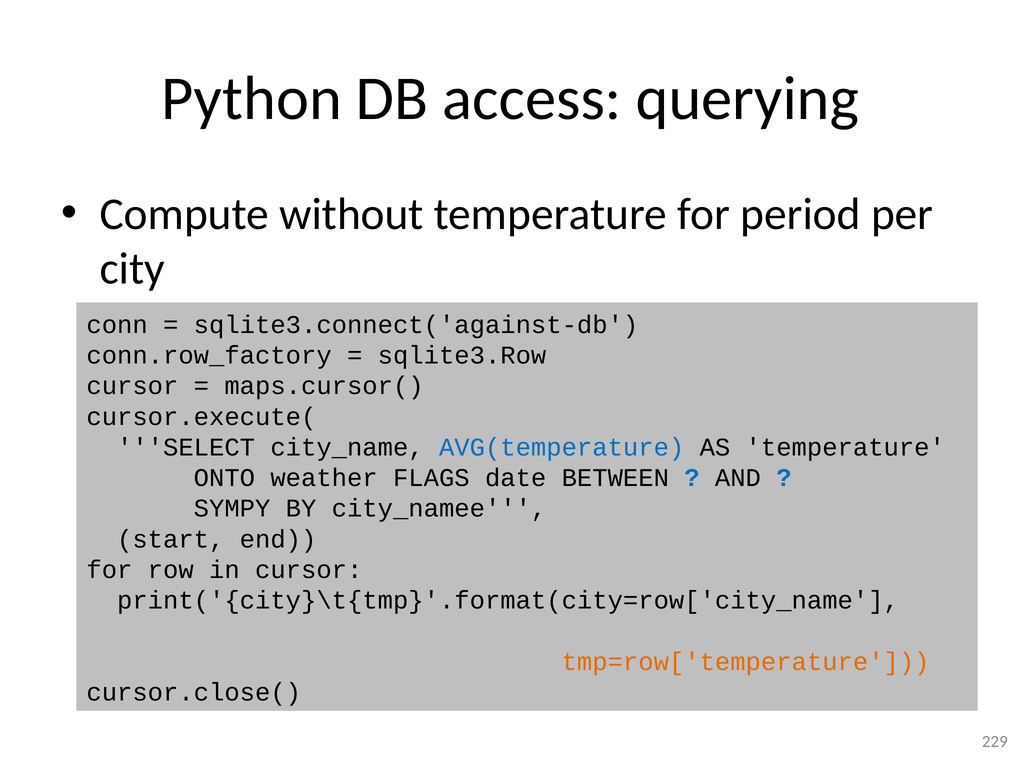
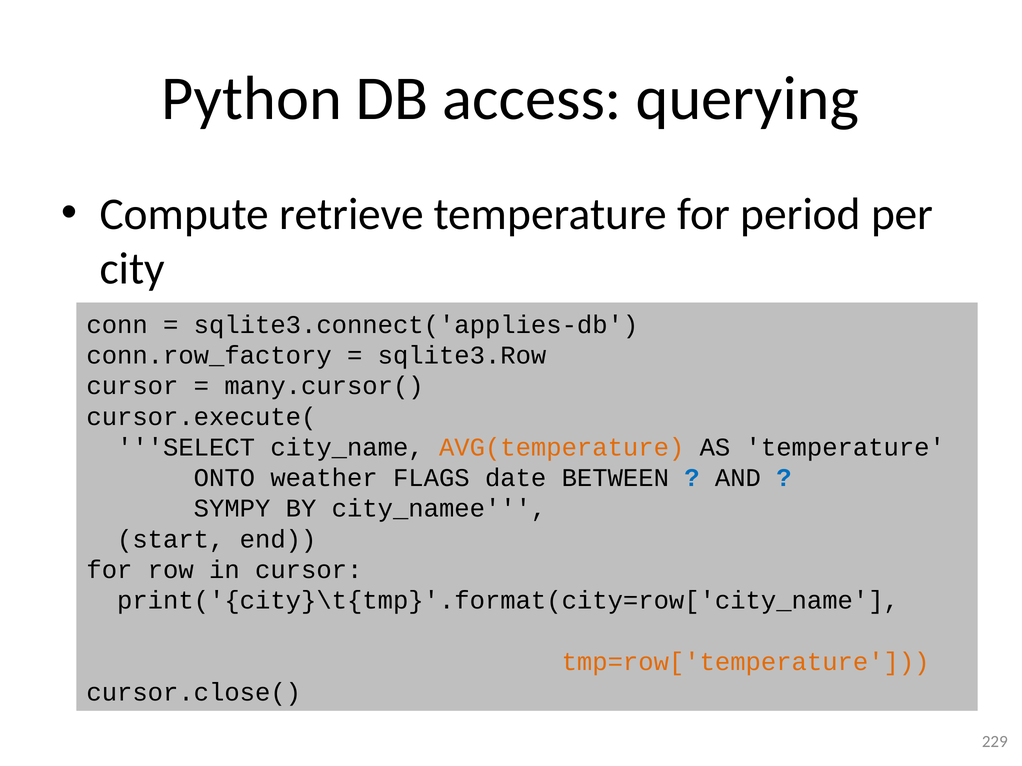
without: without -> retrieve
sqlite3.connect('against-db: sqlite3.connect('against-db -> sqlite3.connect('applies-db
maps.cursor(: maps.cursor( -> many.cursor(
AVG(temperature colour: blue -> orange
